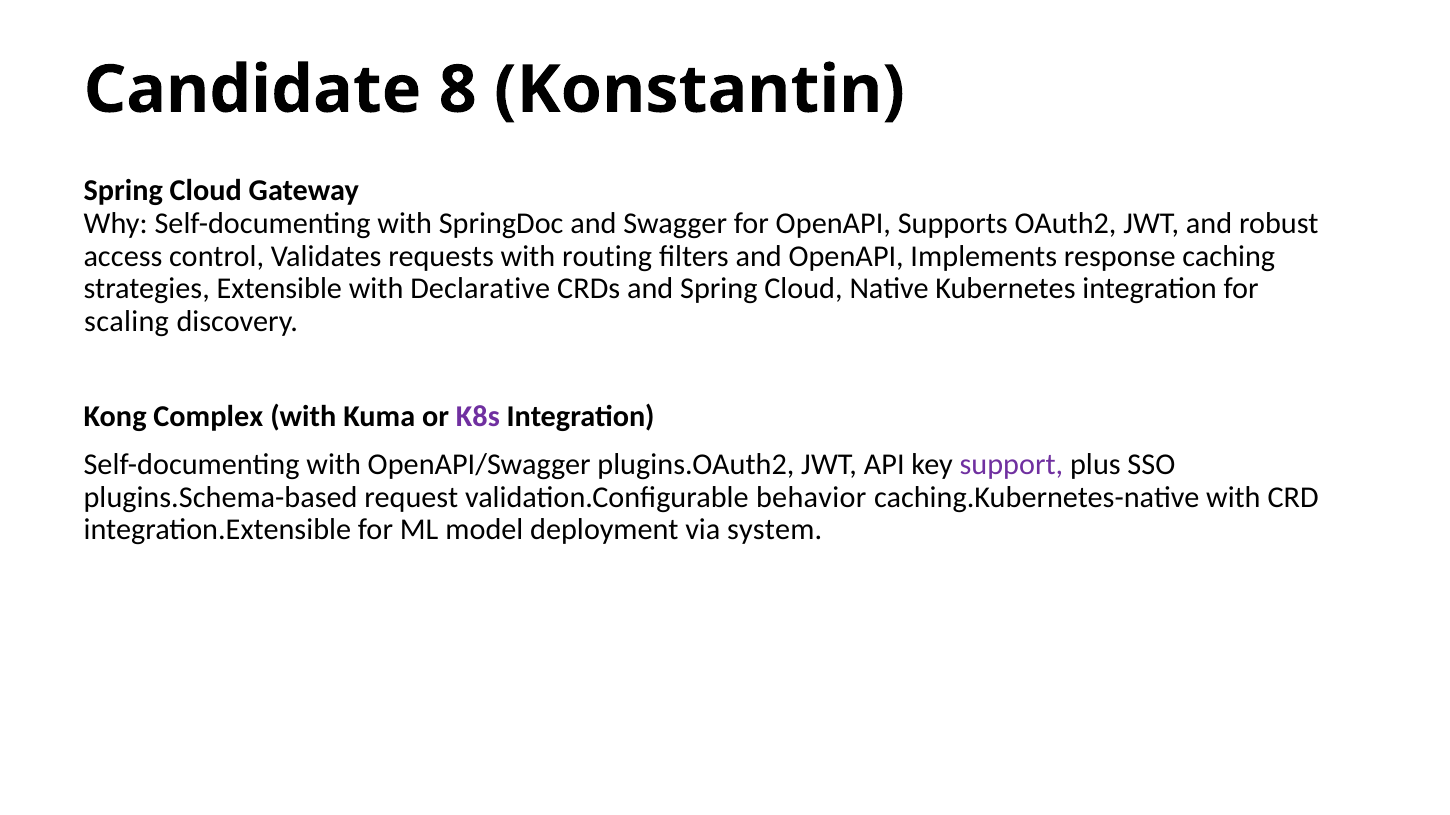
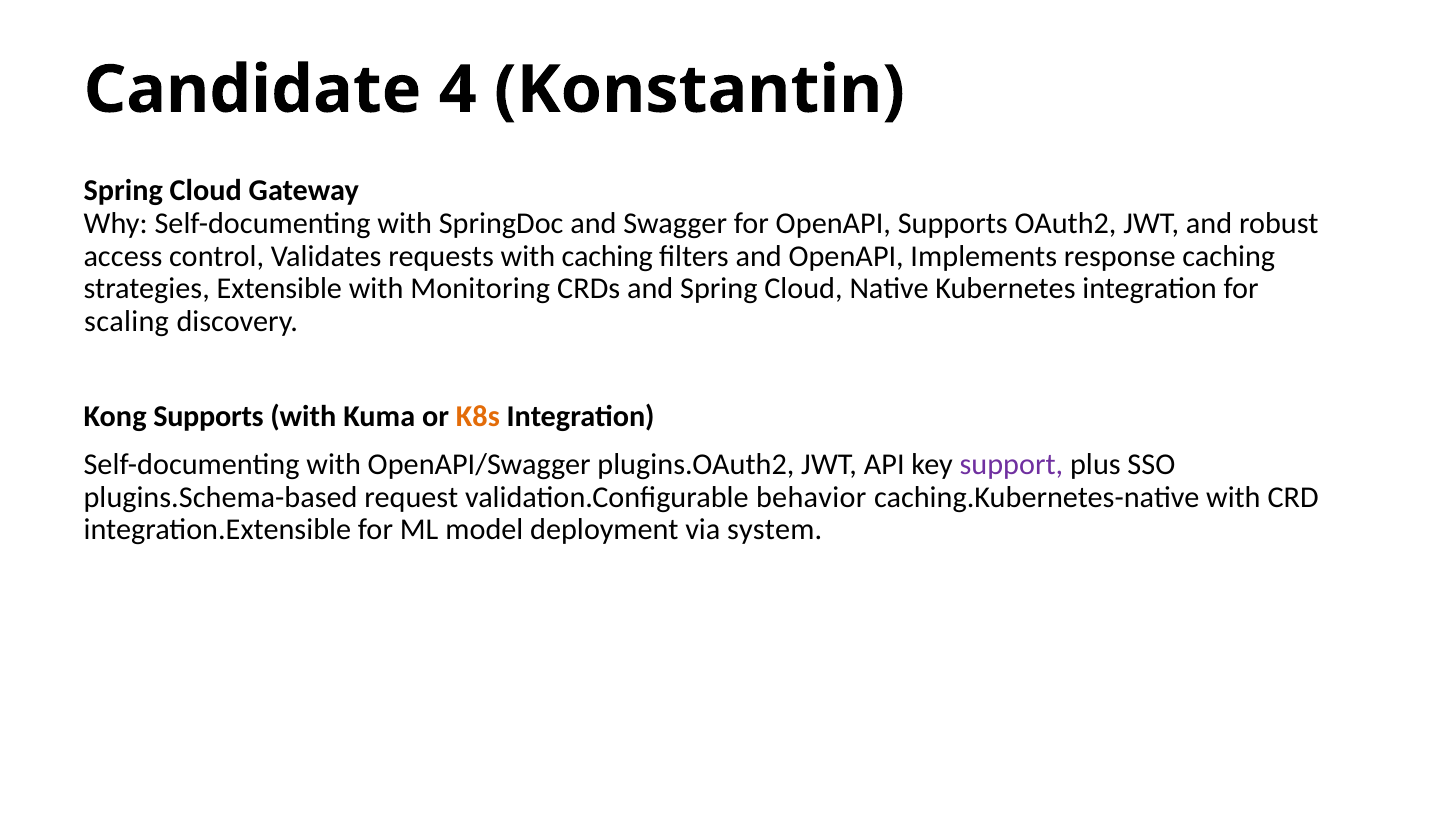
8: 8 -> 4
with routing: routing -> caching
Declarative: Declarative -> Monitoring
Kong Complex: Complex -> Supports
K8s colour: purple -> orange
